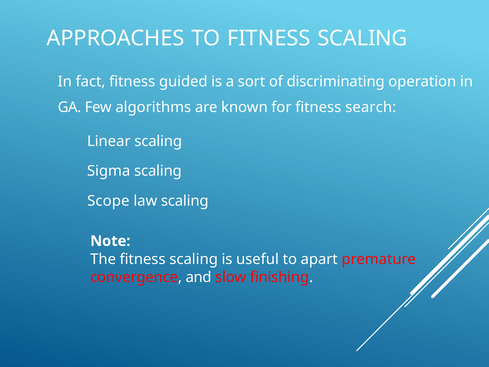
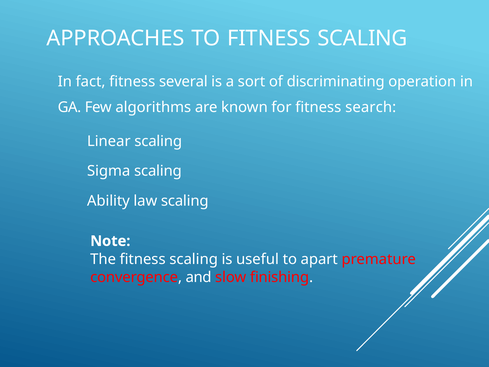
guided: guided -> several
Scope: Scope -> Ability
